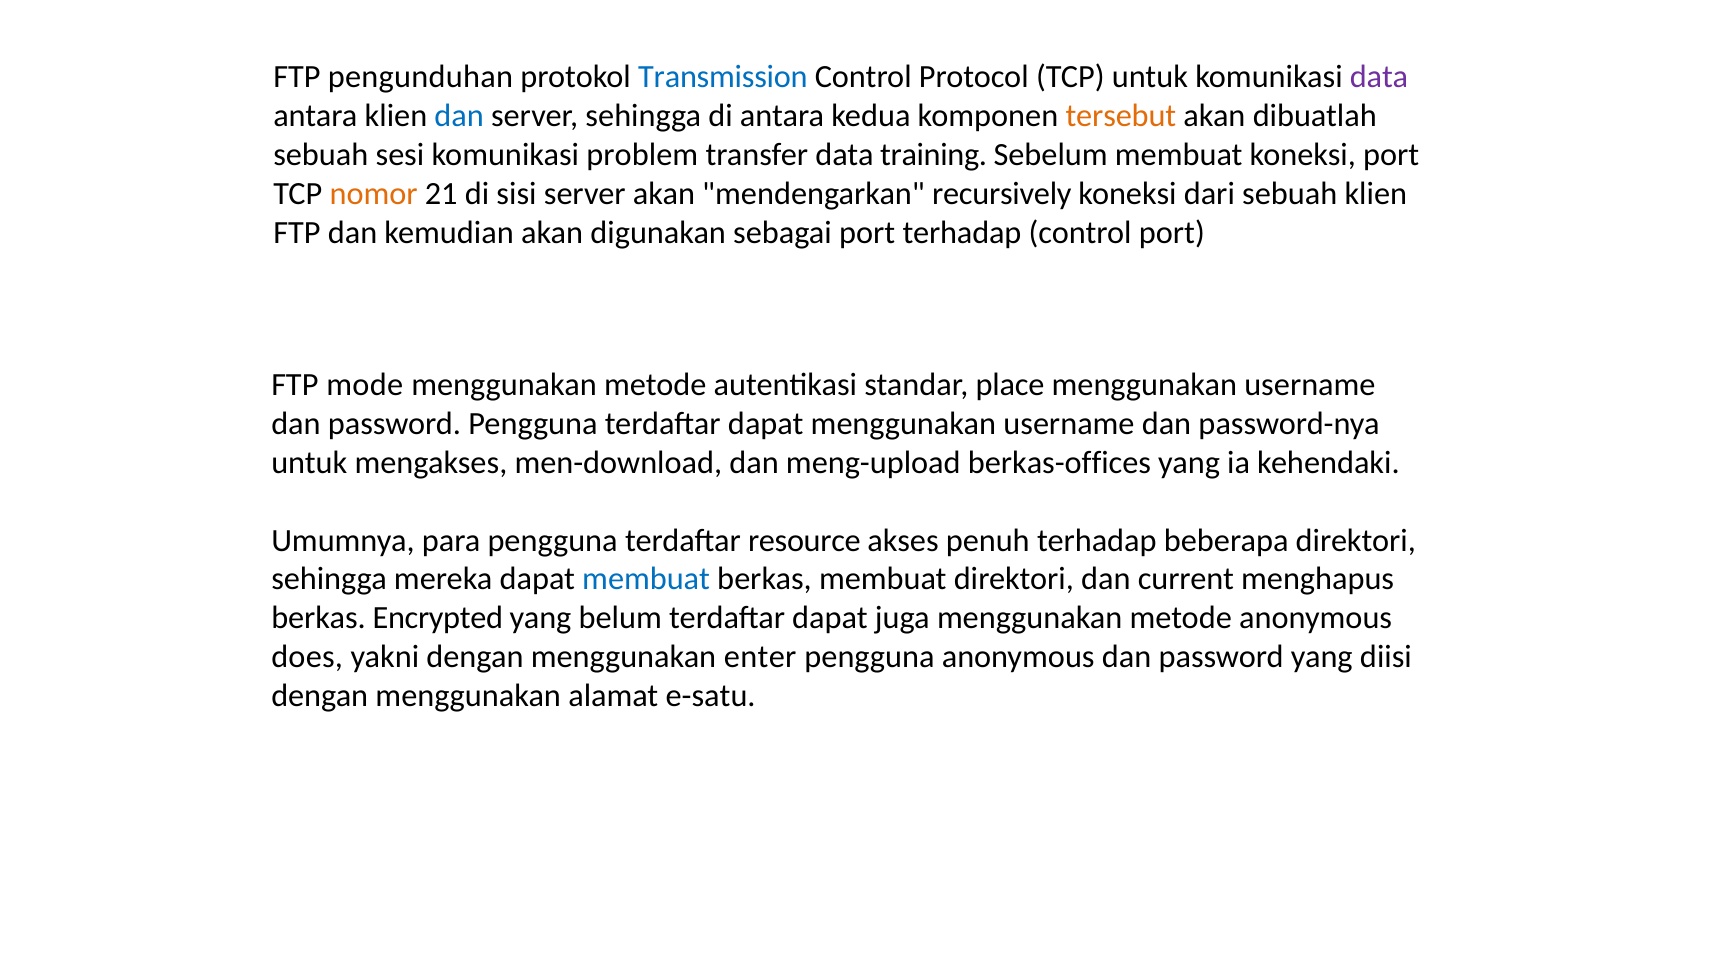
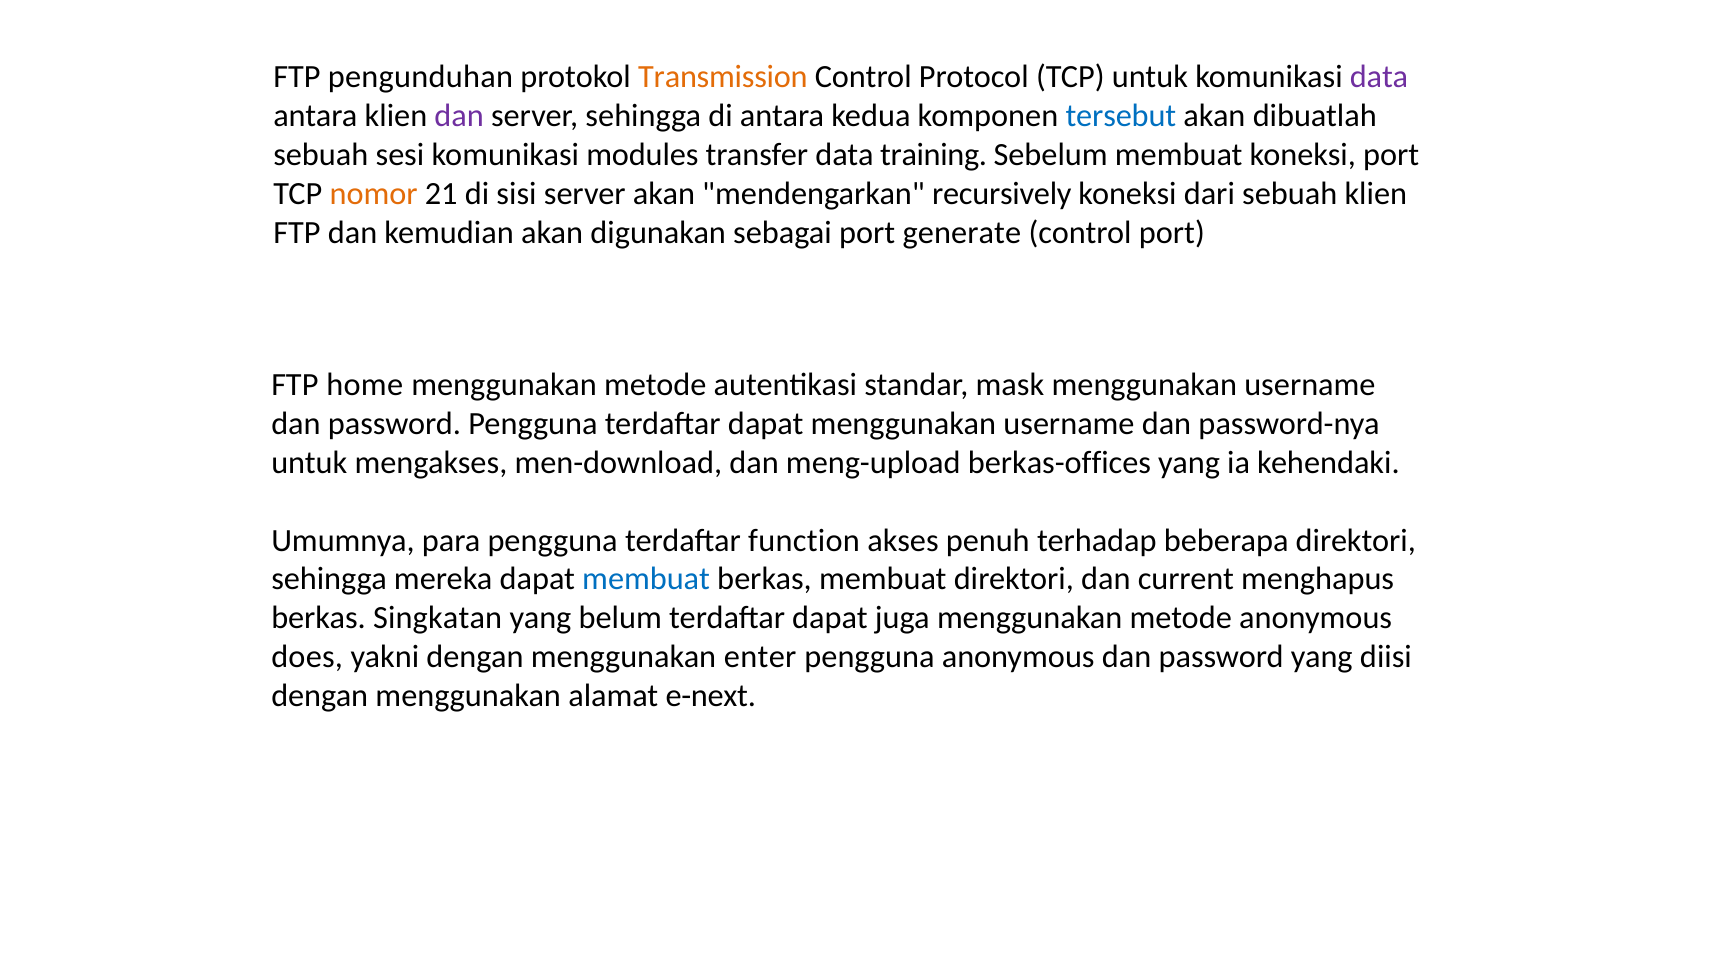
Transmission colour: blue -> orange
dan at (459, 116) colour: blue -> purple
tersebut colour: orange -> blue
problem: problem -> modules
port terhadap: terhadap -> generate
mode: mode -> home
place: place -> mask
resource: resource -> function
Encrypted: Encrypted -> Singkatan
e-satu: e-satu -> e-next
